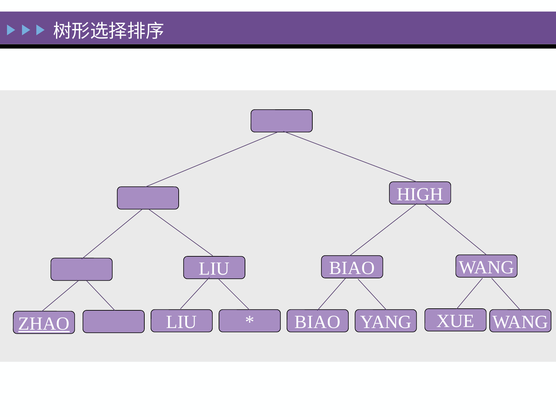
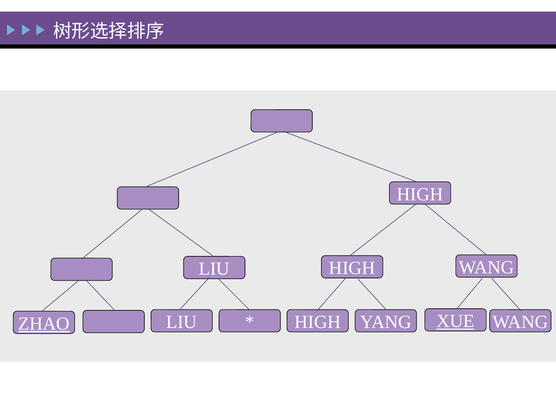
LIU BIAO: BIAO -> HIGH
BIAO at (318, 322): BIAO -> HIGH
XUE underline: none -> present
